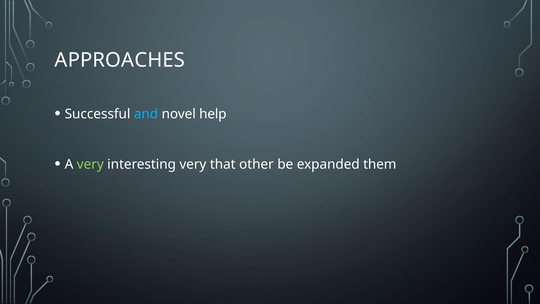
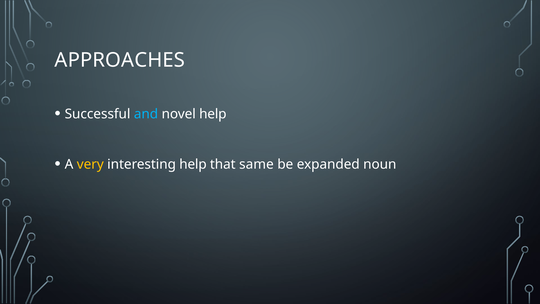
very at (90, 164) colour: light green -> yellow
interesting very: very -> help
other: other -> same
them: them -> noun
